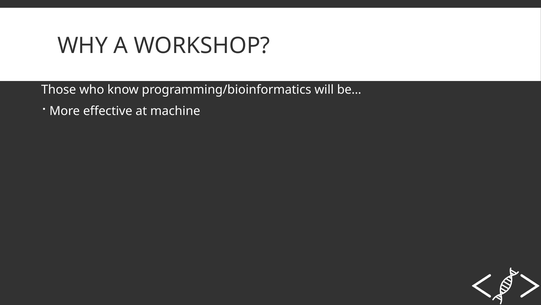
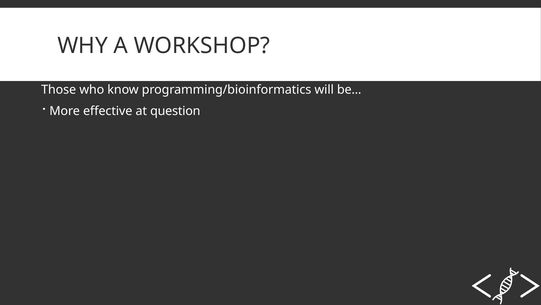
machine: machine -> question
